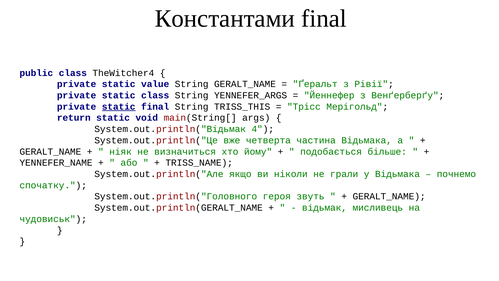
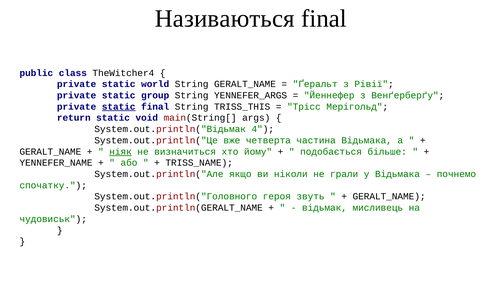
Константами: Константами -> Називаються
value: value -> world
static class: class -> group
ніяк underline: none -> present
